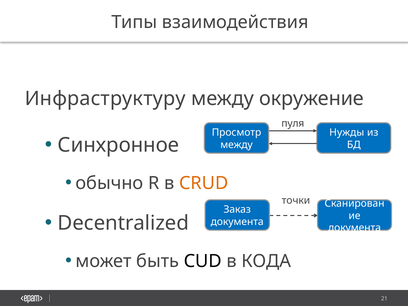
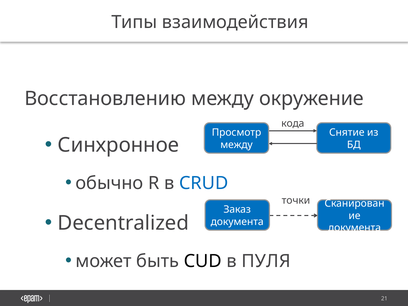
Инфраструктуру: Инфраструктуру -> Восстановлению
пуля: пуля -> кода
Нужды: Нужды -> Снятие
CRUD colour: orange -> blue
КОДА: КОДА -> ПУЛЯ
